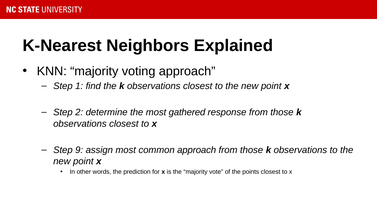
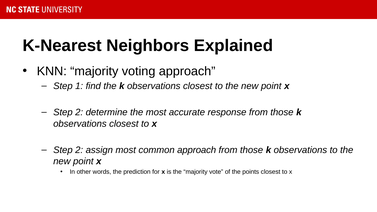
gathered: gathered -> accurate
9 at (79, 150): 9 -> 2
